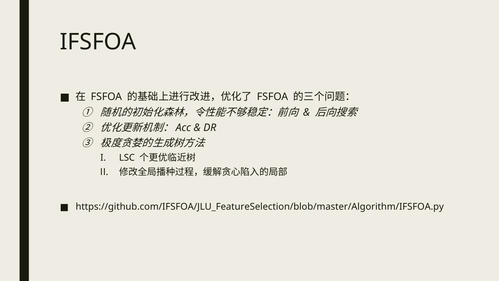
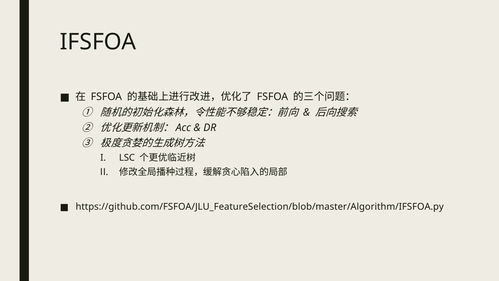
https://github.com/IFSFOA/JLU_FeatureSelection/blob/master/Algorithm/IFSFOA.py: https://github.com/IFSFOA/JLU_FeatureSelection/blob/master/Algorithm/IFSFOA.py -> https://github.com/FSFOA/JLU_FeatureSelection/blob/master/Algorithm/IFSFOA.py
